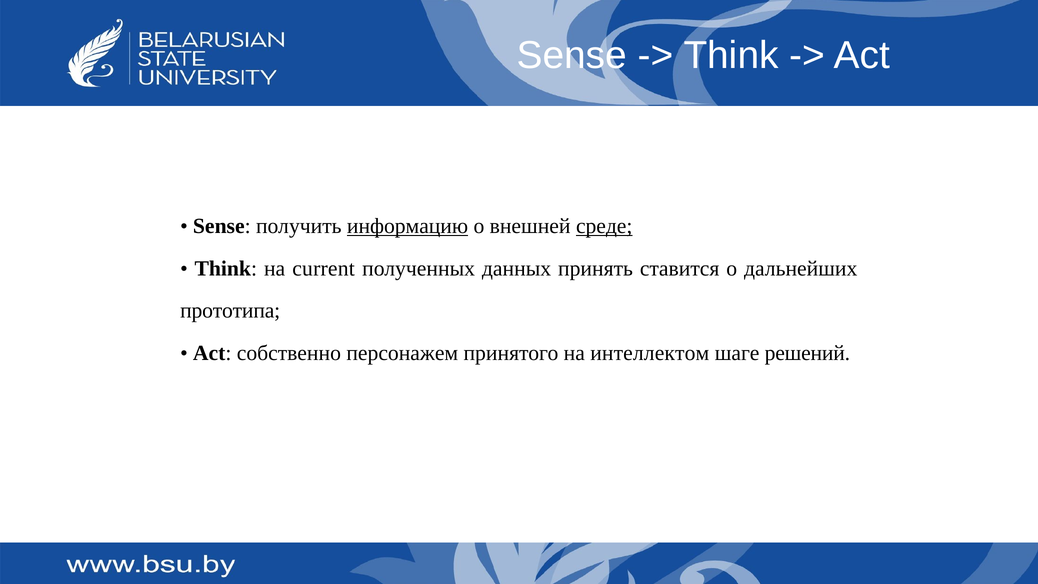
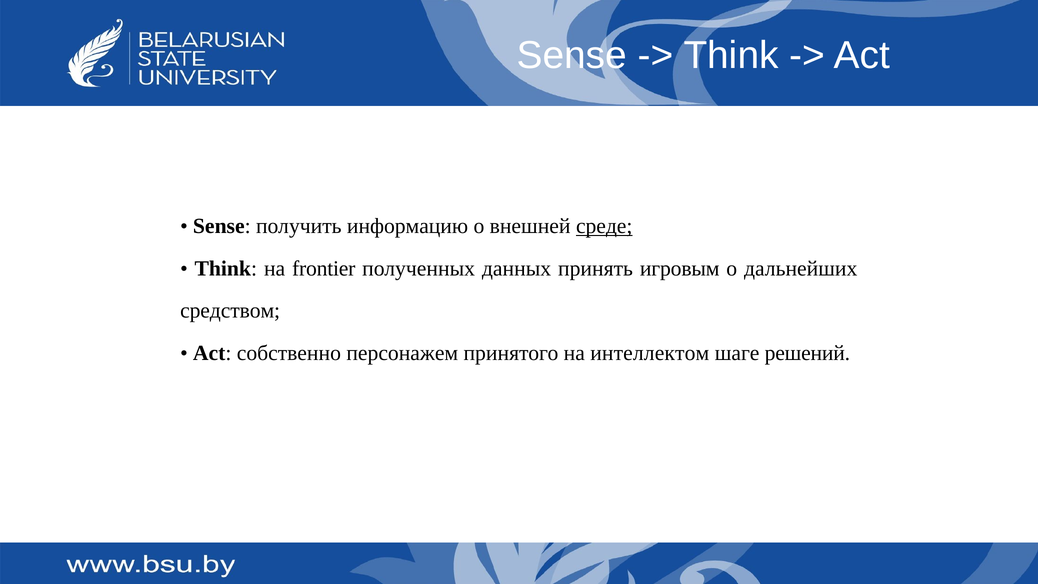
информацию underline: present -> none
current: current -> frontier
ставится: ставится -> игровым
прототипа: прототипа -> средством
